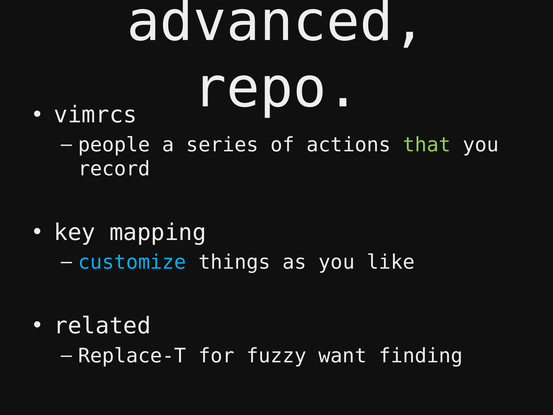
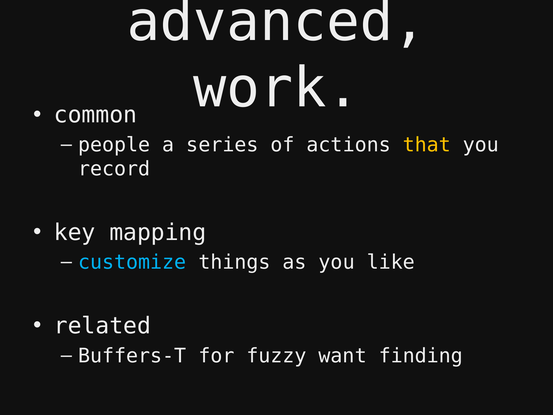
repo: repo -> work
vimrcs: vimrcs -> common
that colour: light green -> yellow
Replace-T: Replace-T -> Buffers-T
